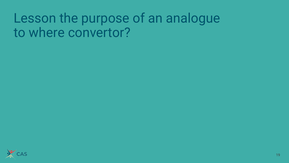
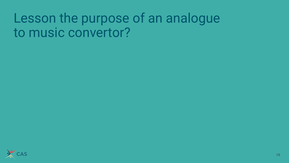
where: where -> music
